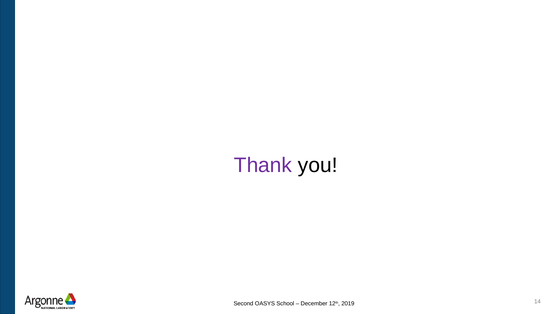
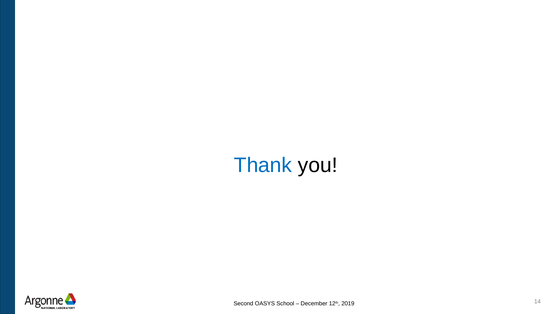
Thank colour: purple -> blue
